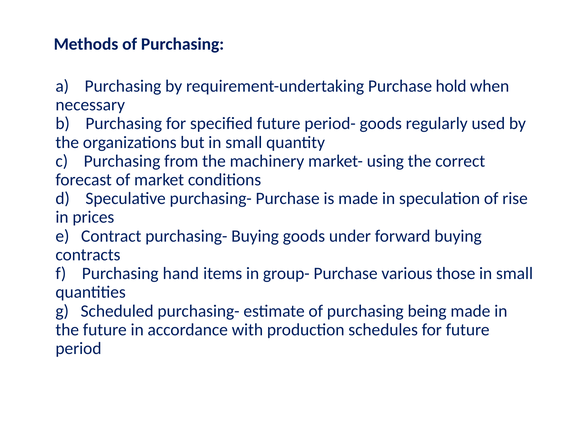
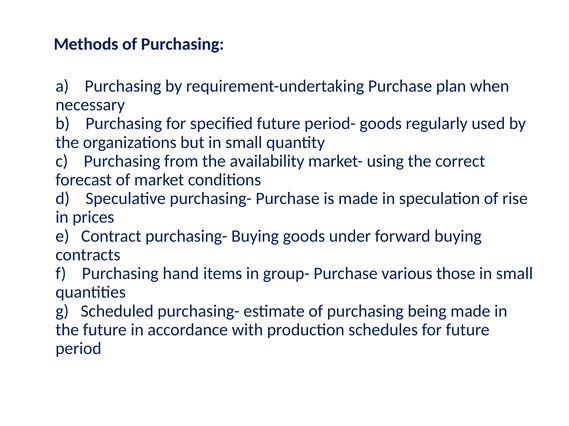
hold: hold -> plan
machinery: machinery -> availability
